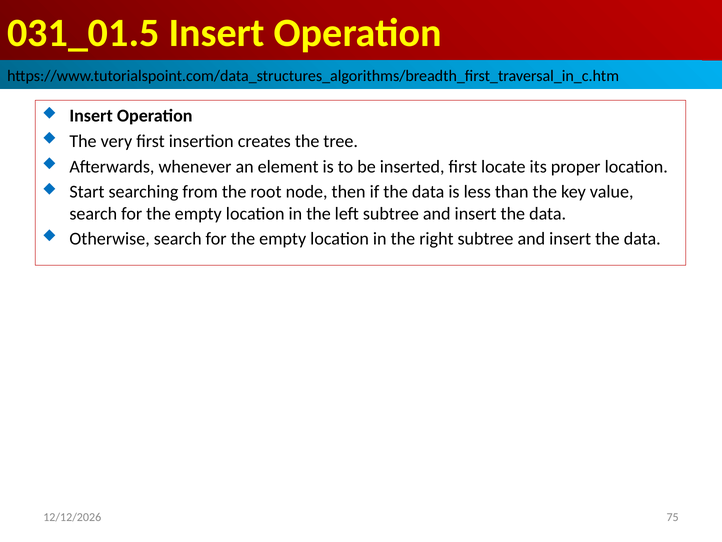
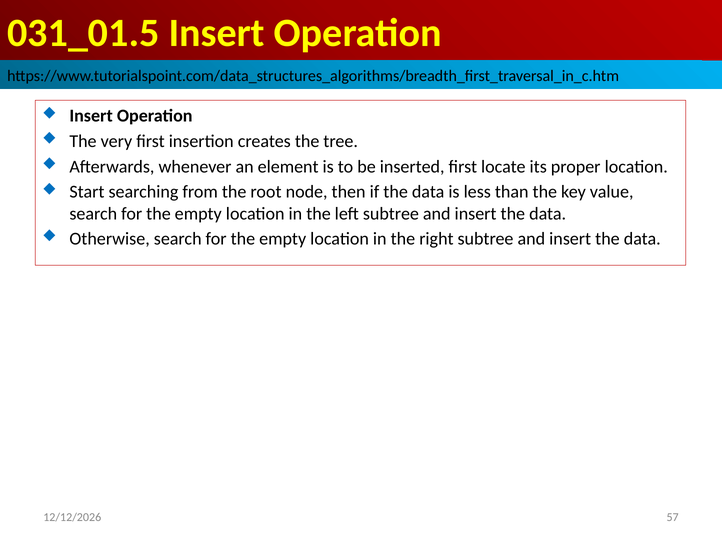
75: 75 -> 57
